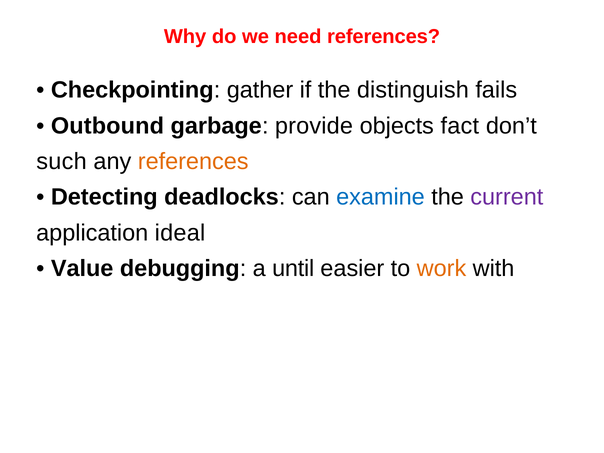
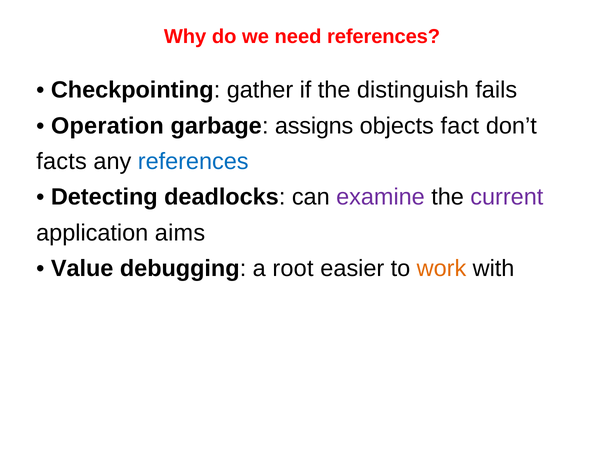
Outbound: Outbound -> Operation
provide: provide -> assigns
such: such -> facts
references at (193, 161) colour: orange -> blue
examine colour: blue -> purple
ideal: ideal -> aims
until: until -> root
